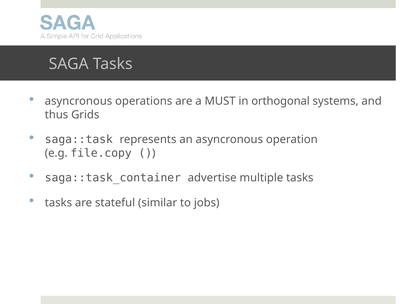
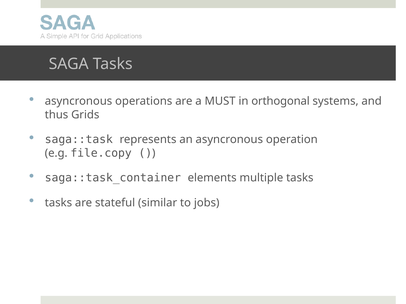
advertise: advertise -> elements
